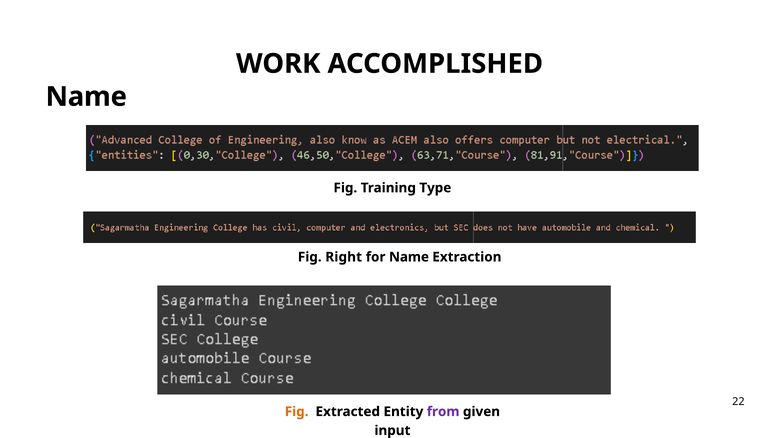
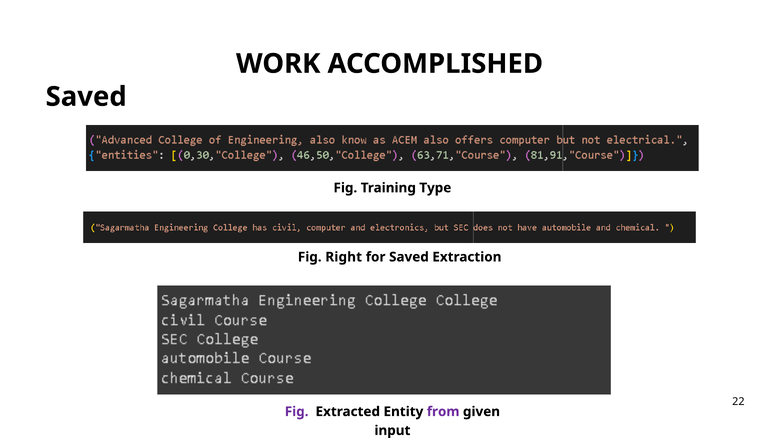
Name at (86, 97): Name -> Saved
for Name: Name -> Saved
Fig at (297, 412) colour: orange -> purple
